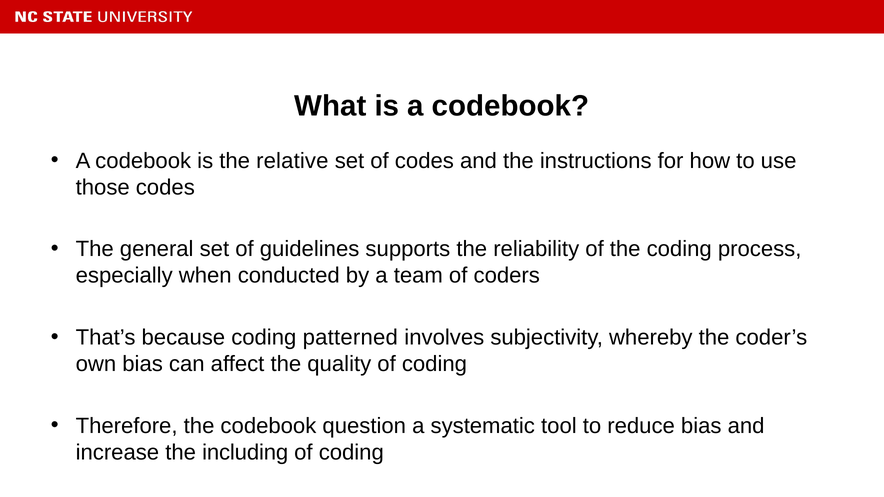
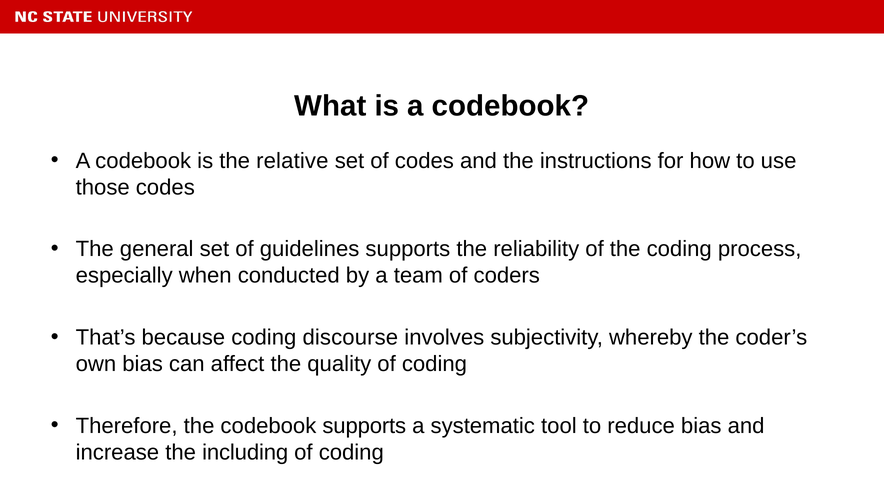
patterned: patterned -> discourse
codebook question: question -> supports
